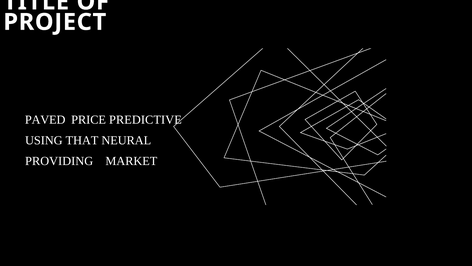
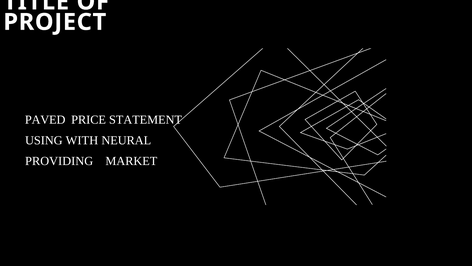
PREDICTIVE: PREDICTIVE -> STATEMENT
THAT: THAT -> WITH
